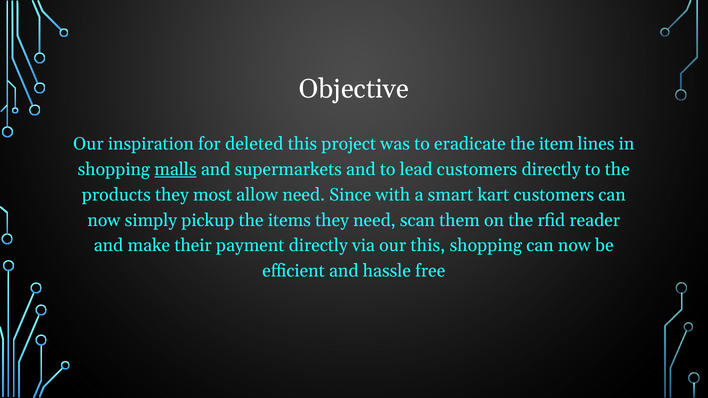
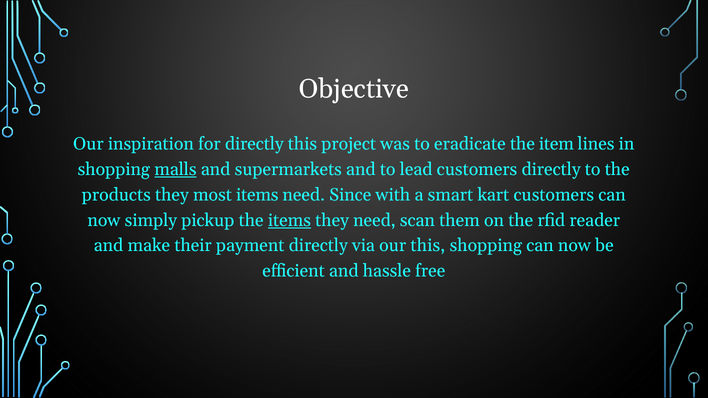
for deleted: deleted -> directly
most allow: allow -> items
items at (289, 220) underline: none -> present
